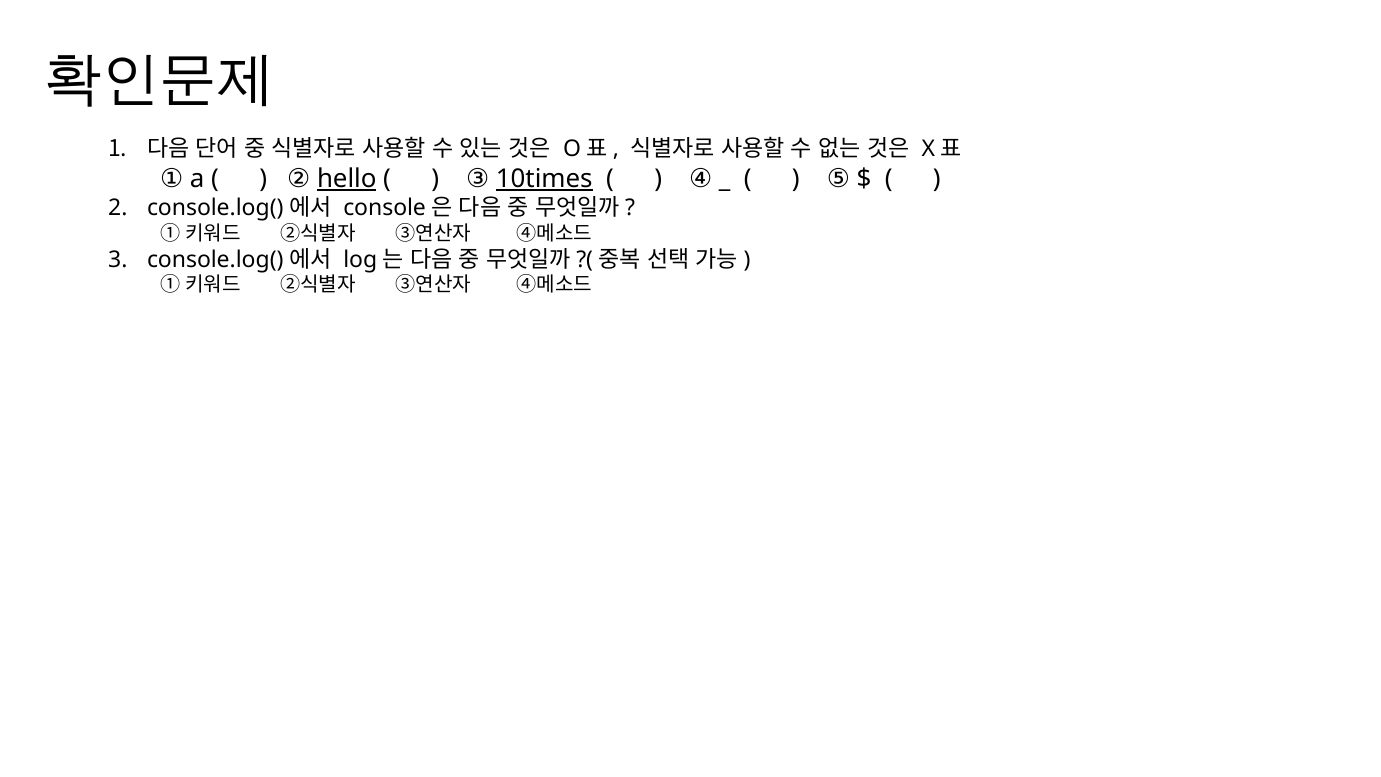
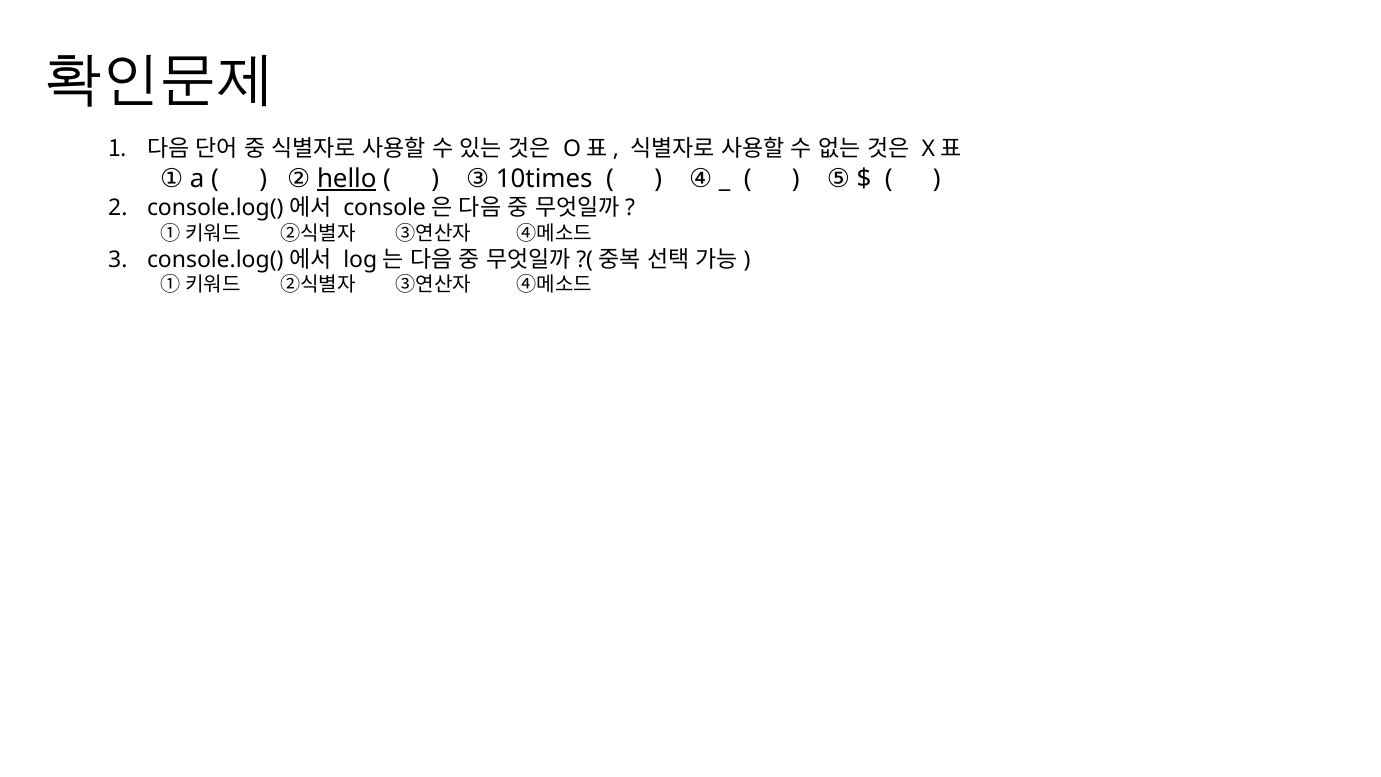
10times underline: present -> none
